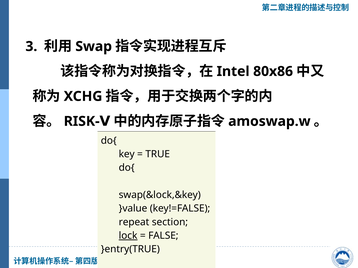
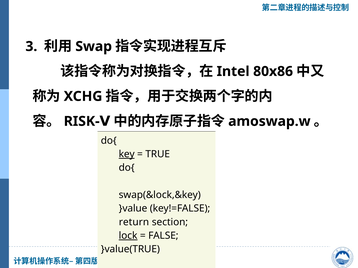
key underline: none -> present
repeat: repeat -> return
}entry(TRUE: }entry(TRUE -> }value(TRUE
